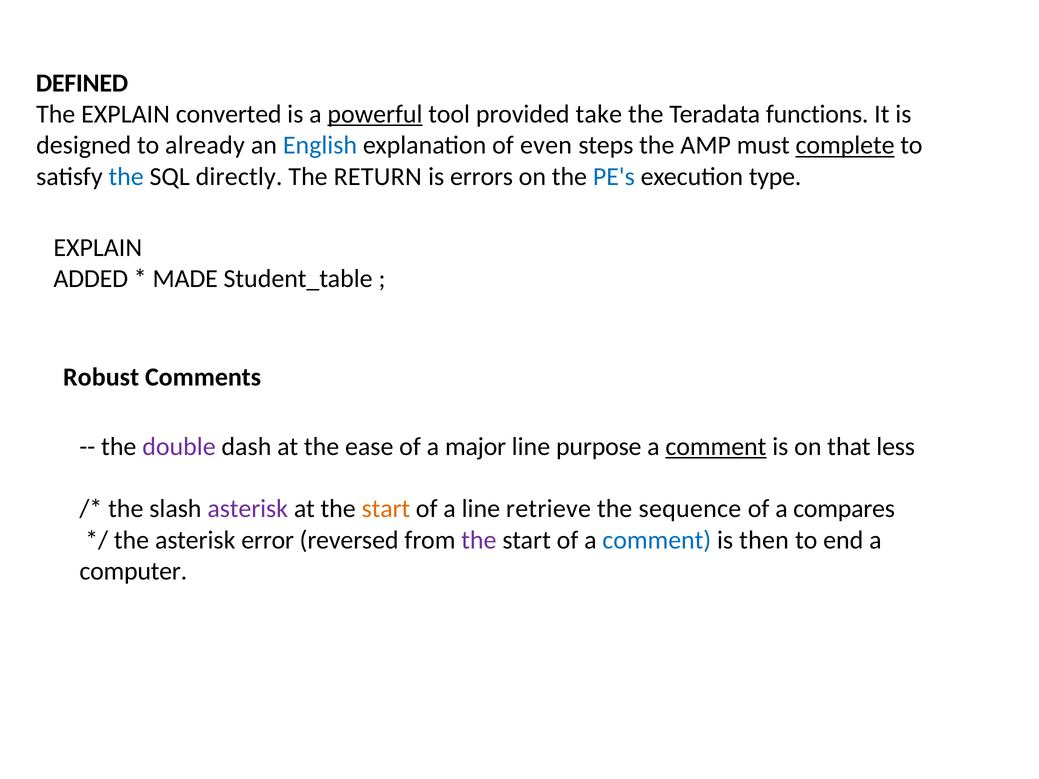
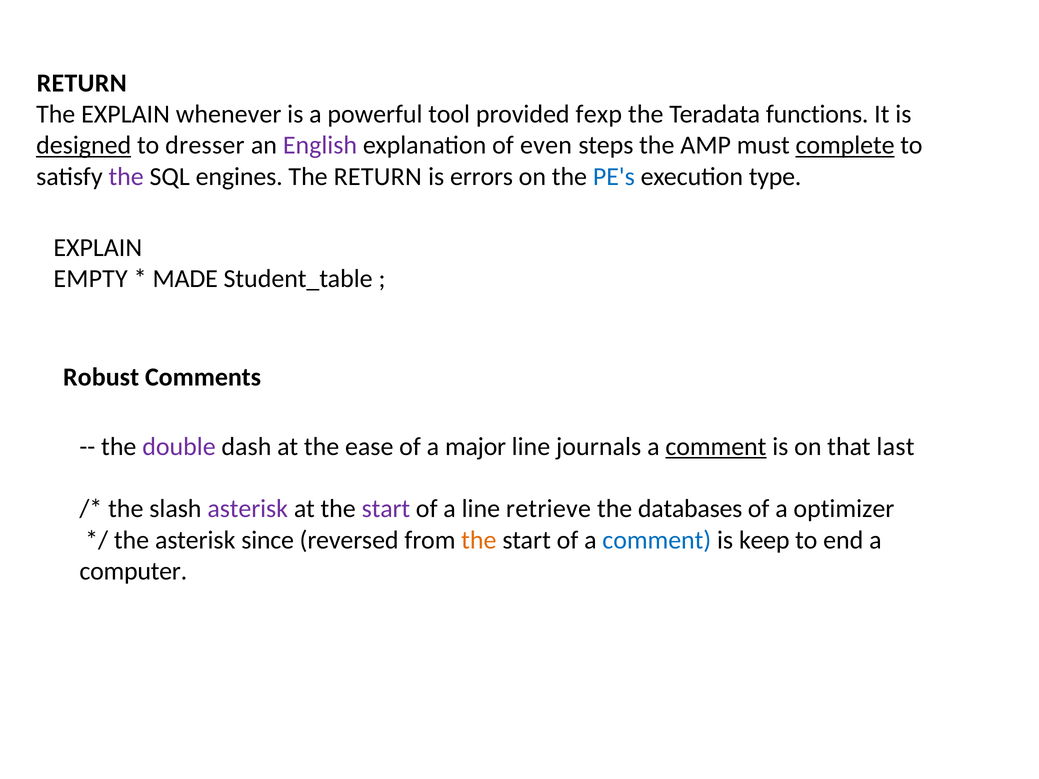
DEFINED at (82, 83): DEFINED -> RETURN
converted: converted -> whenever
powerful underline: present -> none
take: take -> fexp
designed underline: none -> present
already: already -> dresser
English colour: blue -> purple
the at (126, 177) colour: blue -> purple
directly: directly -> engines
ADDED: ADDED -> EMPTY
purpose: purpose -> journals
less: less -> last
start at (386, 509) colour: orange -> purple
sequence: sequence -> databases
compares: compares -> optimizer
error: error -> since
the at (479, 540) colour: purple -> orange
then: then -> keep
